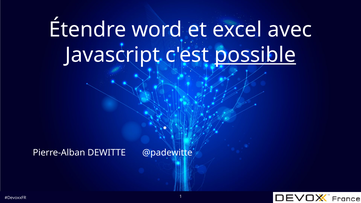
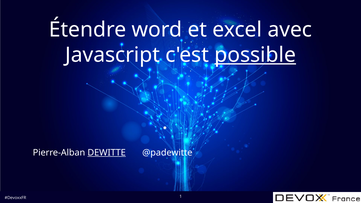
DEWITTE underline: none -> present
